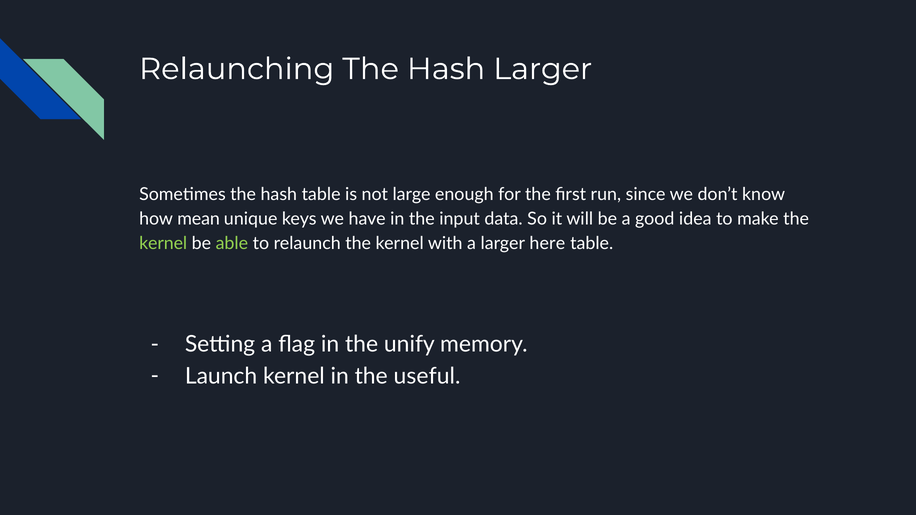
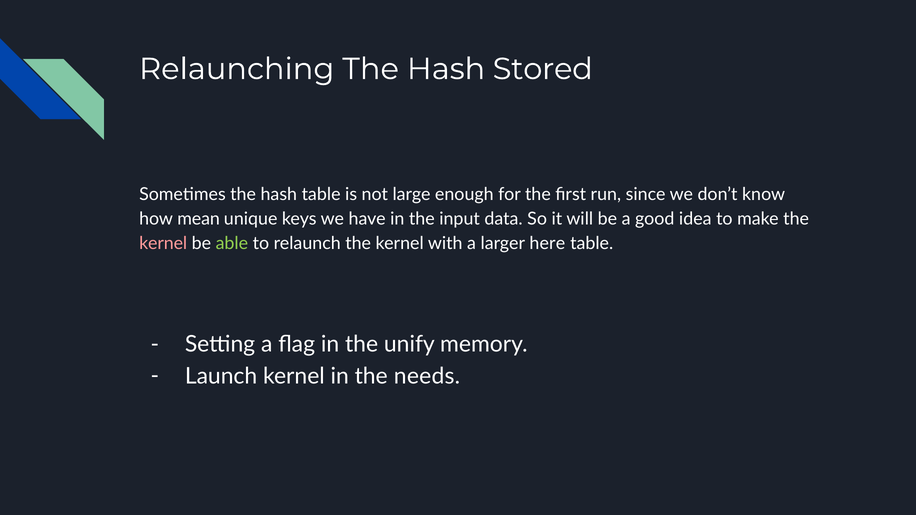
Hash Larger: Larger -> Stored
kernel at (163, 243) colour: light green -> pink
useful: useful -> needs
